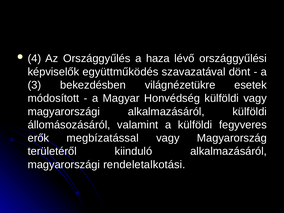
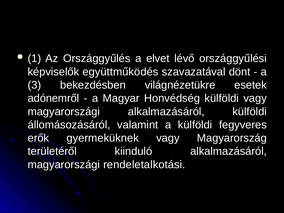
4: 4 -> 1
haza: haza -> elvet
módosított: módosított -> adónemről
megbízatással: megbízatással -> gyermeküknek
